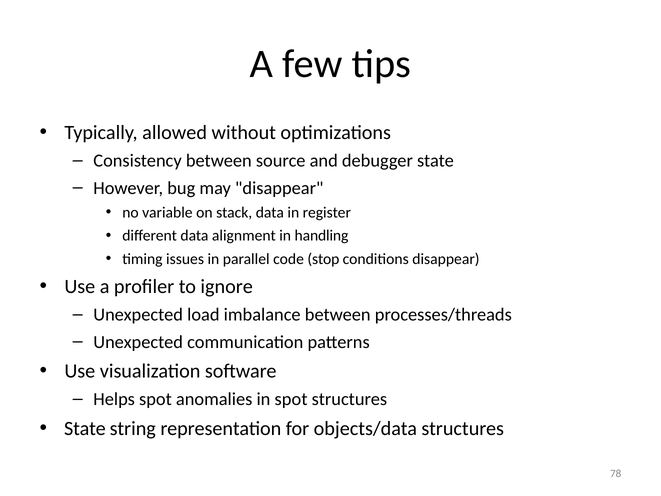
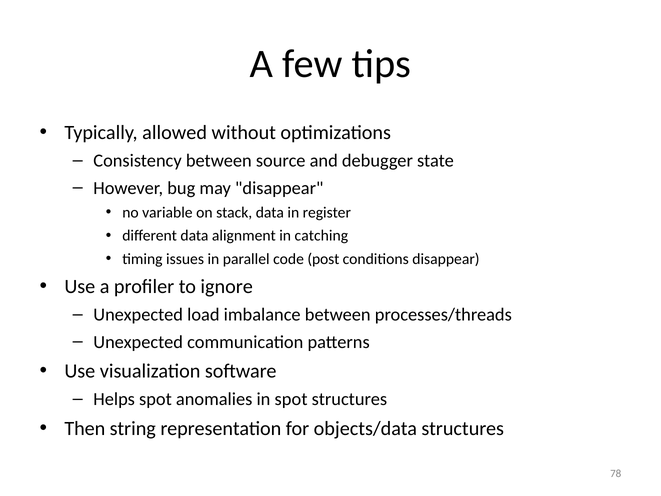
handling: handling -> catching
stop: stop -> post
State at (85, 428): State -> Then
